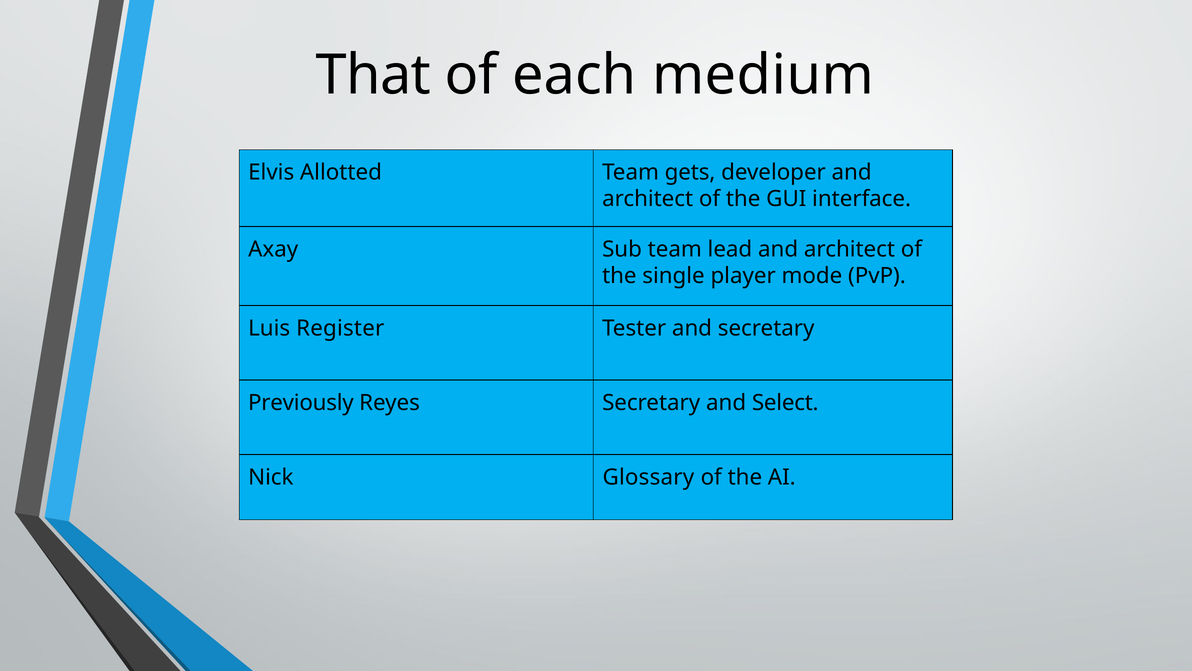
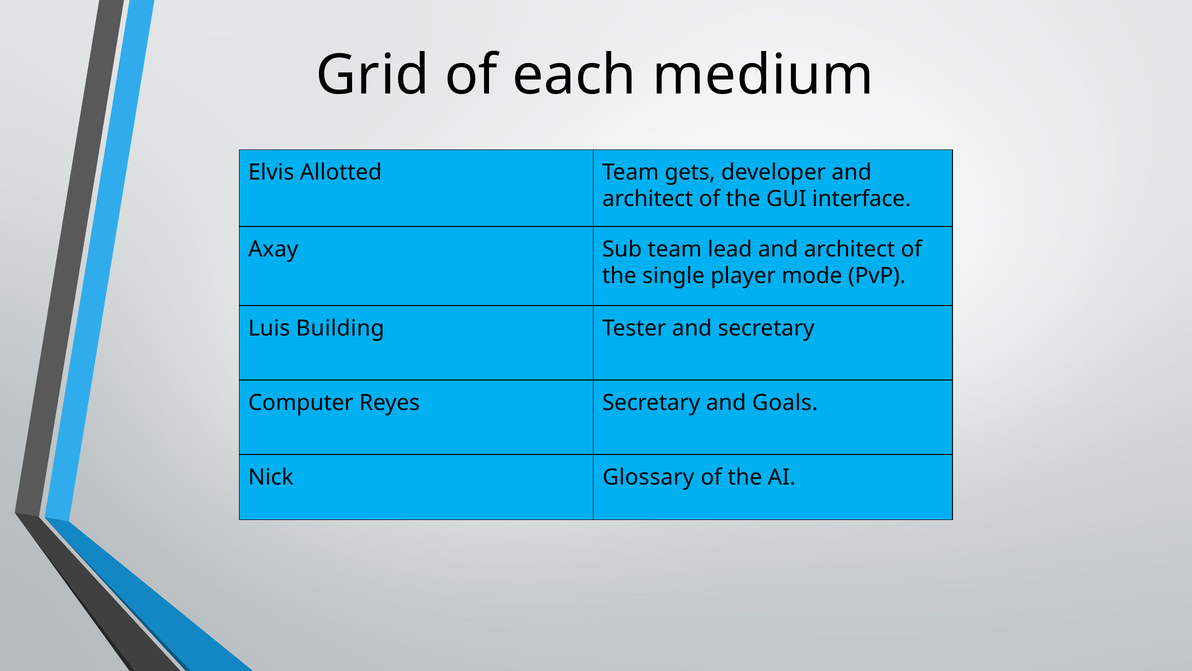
That: That -> Grid
Register: Register -> Building
Previously: Previously -> Computer
Select: Select -> Goals
